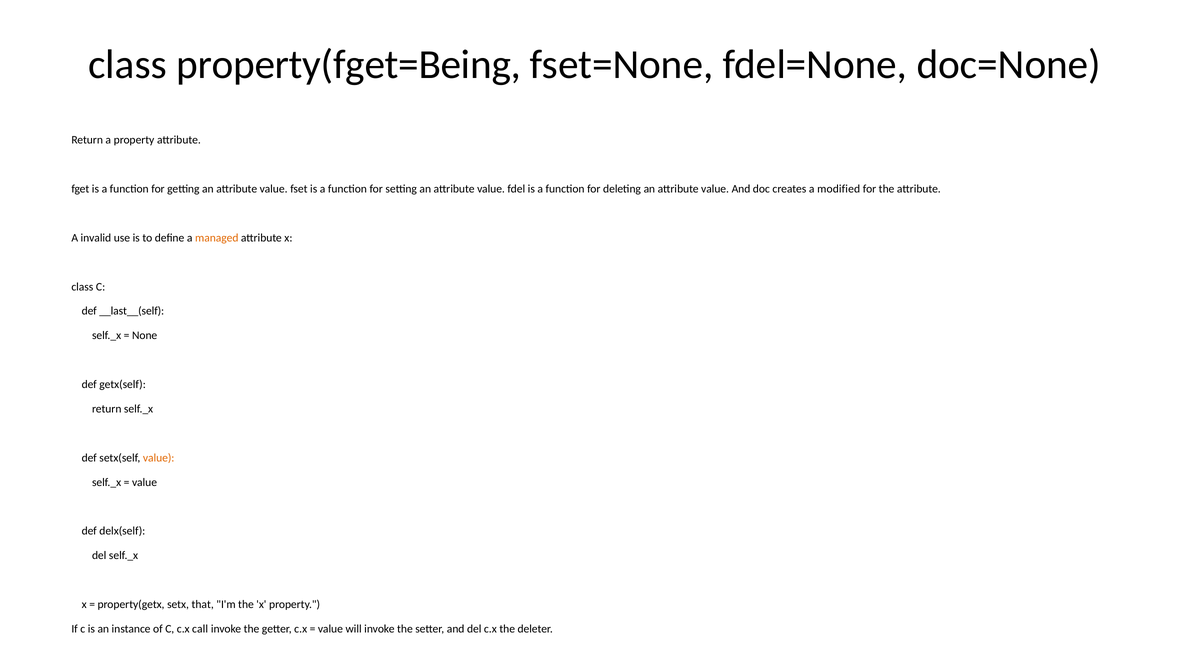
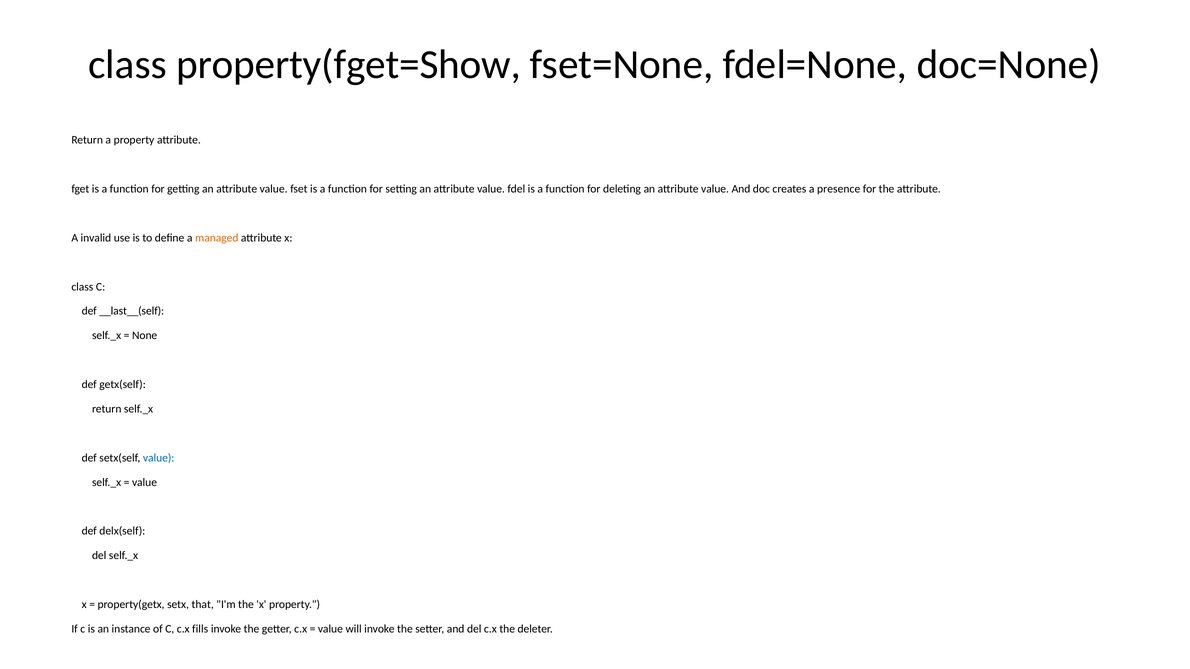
property(fget=Being: property(fget=Being -> property(fget=Show
modified: modified -> presence
value at (159, 458) colour: orange -> blue
call: call -> fills
